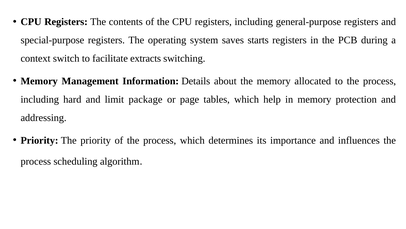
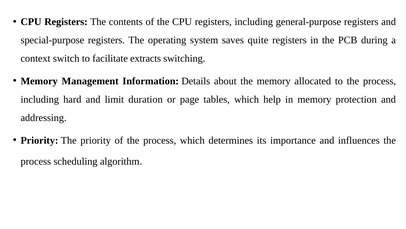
starts: starts -> quite
package: package -> duration
